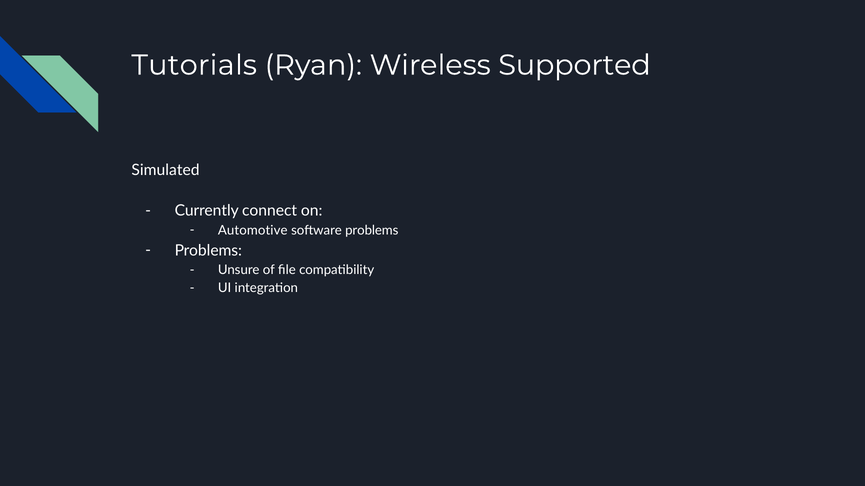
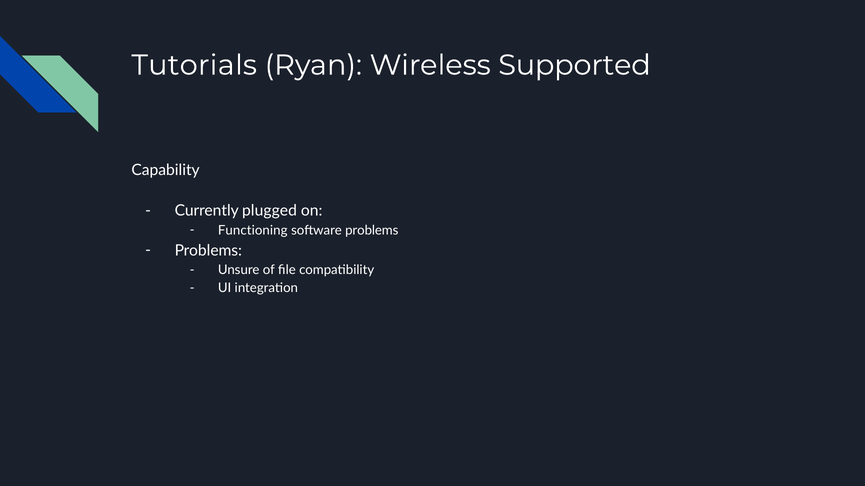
Simulated: Simulated -> Capability
connect: connect -> plugged
Automotive: Automotive -> Functioning
